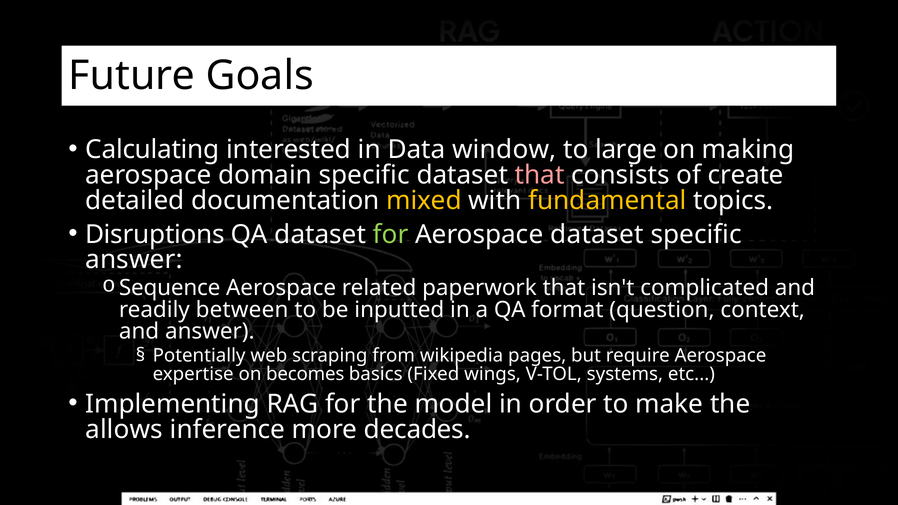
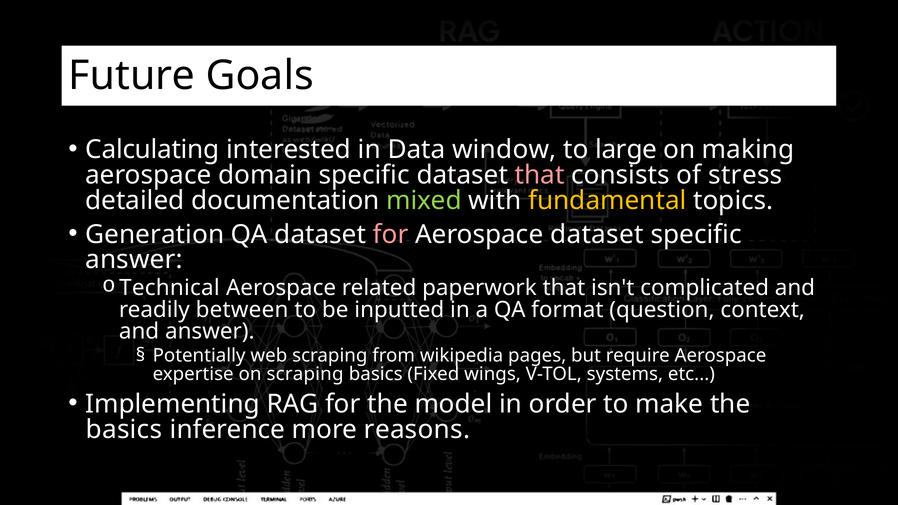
create: create -> stress
mixed colour: yellow -> light green
Disruptions: Disruptions -> Generation
for at (391, 234) colour: light green -> pink
Sequence: Sequence -> Technical
on becomes: becomes -> scraping
allows at (124, 429): allows -> basics
decades: decades -> reasons
